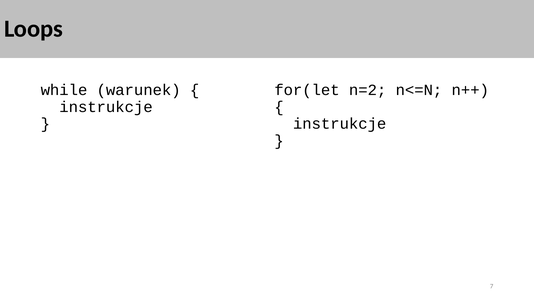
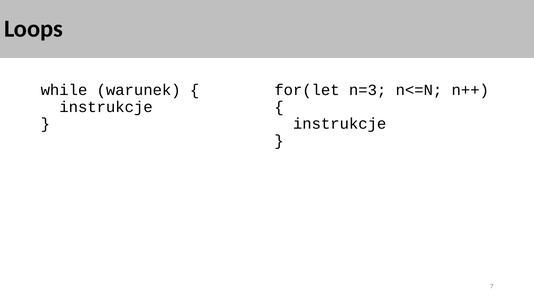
n=2: n=2 -> n=3
